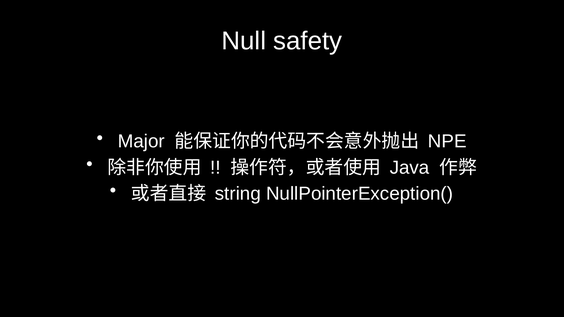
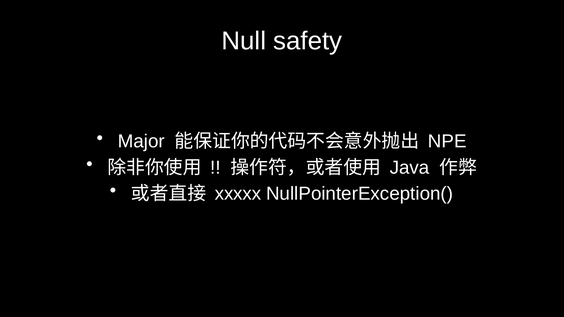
string: string -> xxxxx
